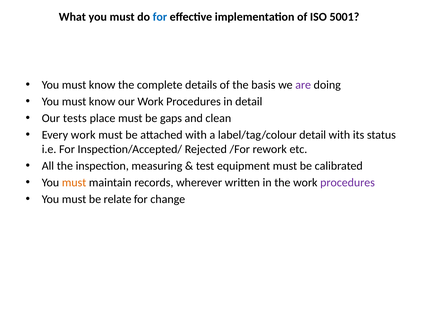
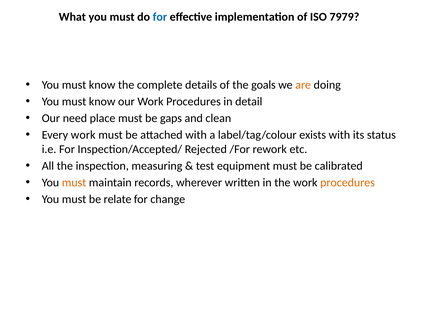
5001: 5001 -> 7979
basis: basis -> goals
are colour: purple -> orange
tests: tests -> need
label/tag/colour detail: detail -> exists
procedures at (348, 183) colour: purple -> orange
